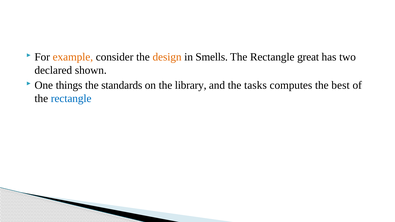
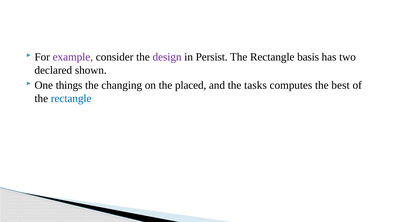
example colour: orange -> purple
design colour: orange -> purple
Smells: Smells -> Persist
great: great -> basis
standards: standards -> changing
library: library -> placed
